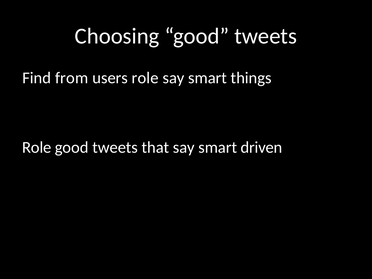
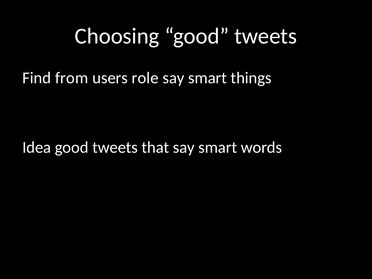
Role at (37, 148): Role -> Idea
driven: driven -> words
